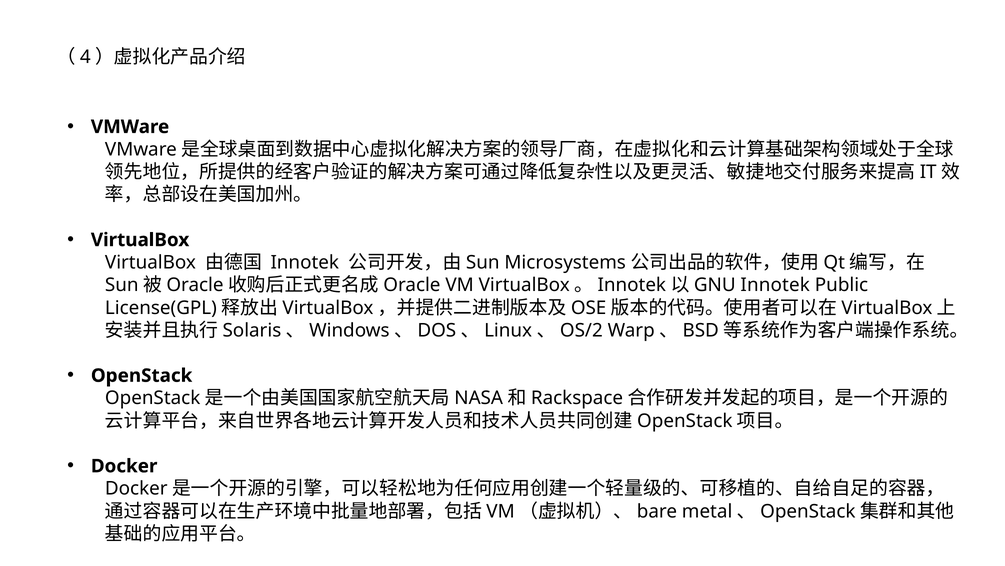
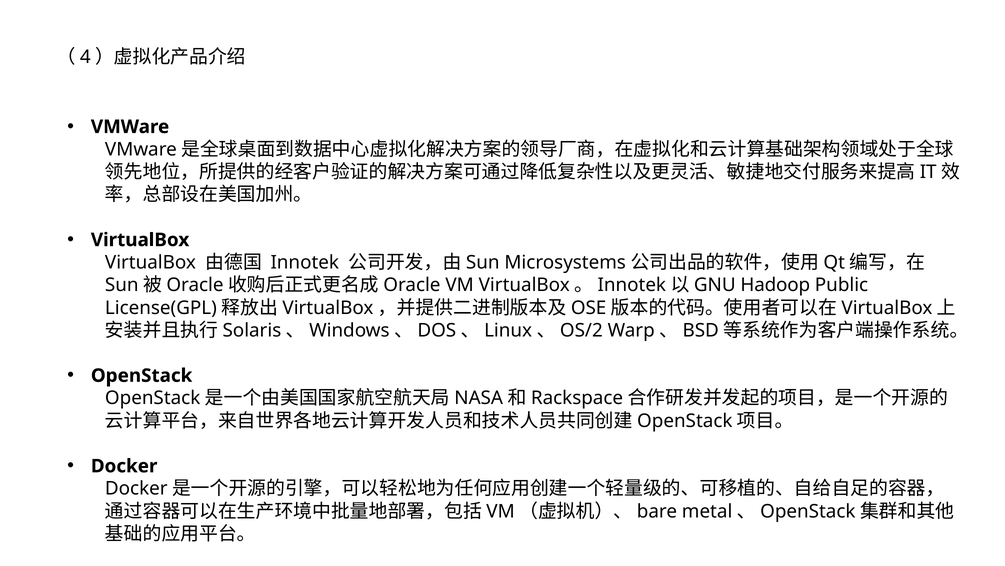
Innotek at (775, 285): Innotek -> Hadoop
